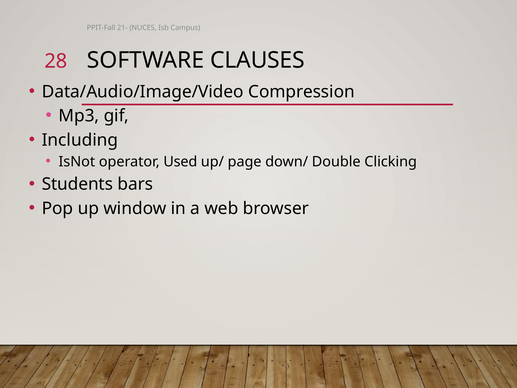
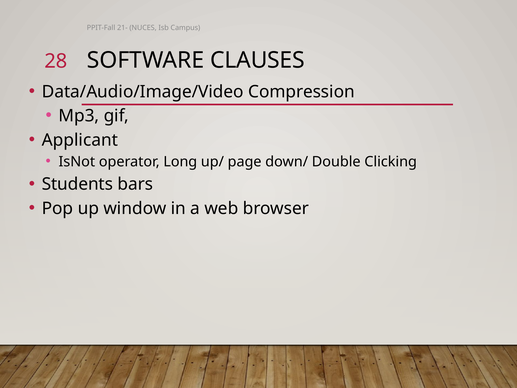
Including: Including -> Applicant
Used: Used -> Long
